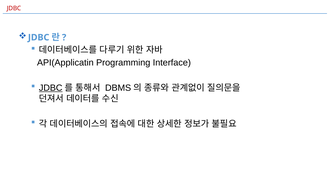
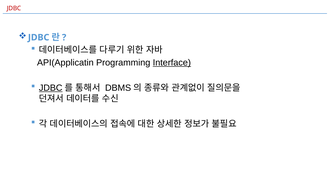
Interface underline: none -> present
